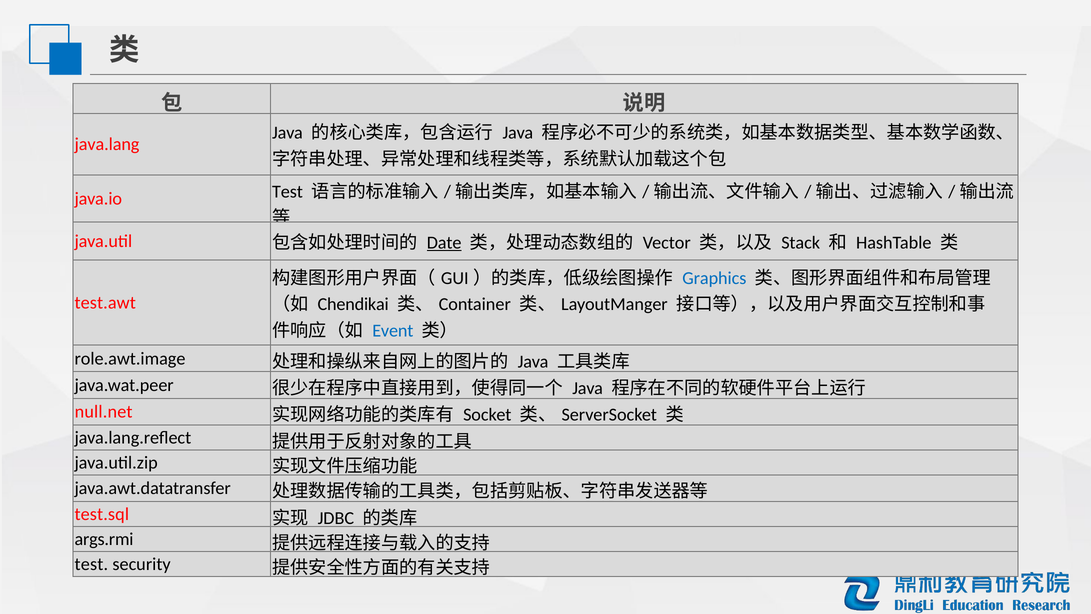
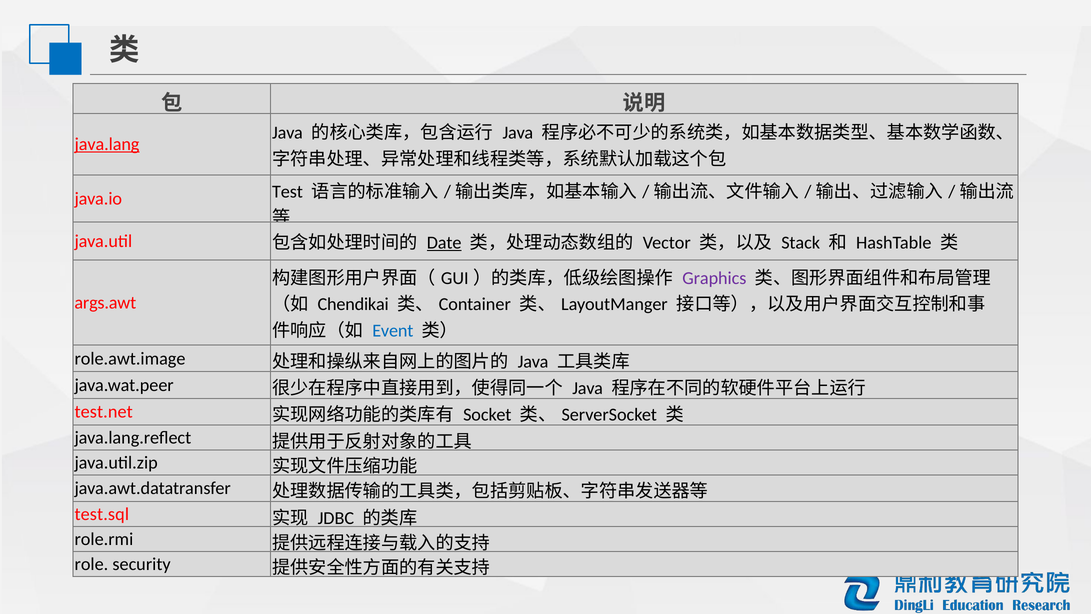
java.lang underline: none -> present
Graphics colour: blue -> purple
test.awt: test.awt -> args.awt
null.net: null.net -> test.net
args.rmi: args.rmi -> role.rmi
test at (91, 564): test -> role
